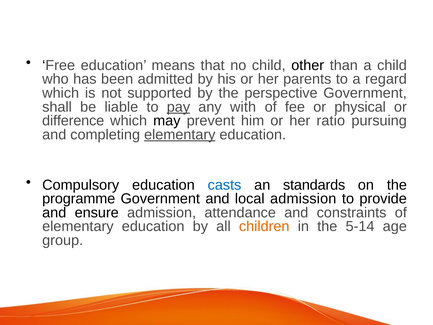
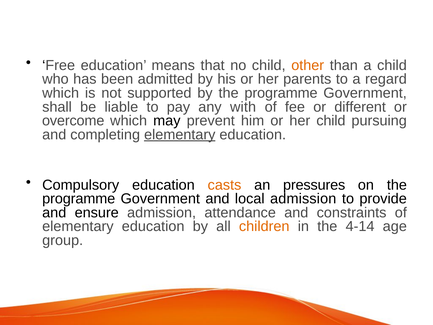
other colour: black -> orange
by the perspective: perspective -> programme
pay underline: present -> none
physical: physical -> different
difference: difference -> overcome
her ratio: ratio -> child
casts colour: blue -> orange
standards: standards -> pressures
5-14: 5-14 -> 4-14
